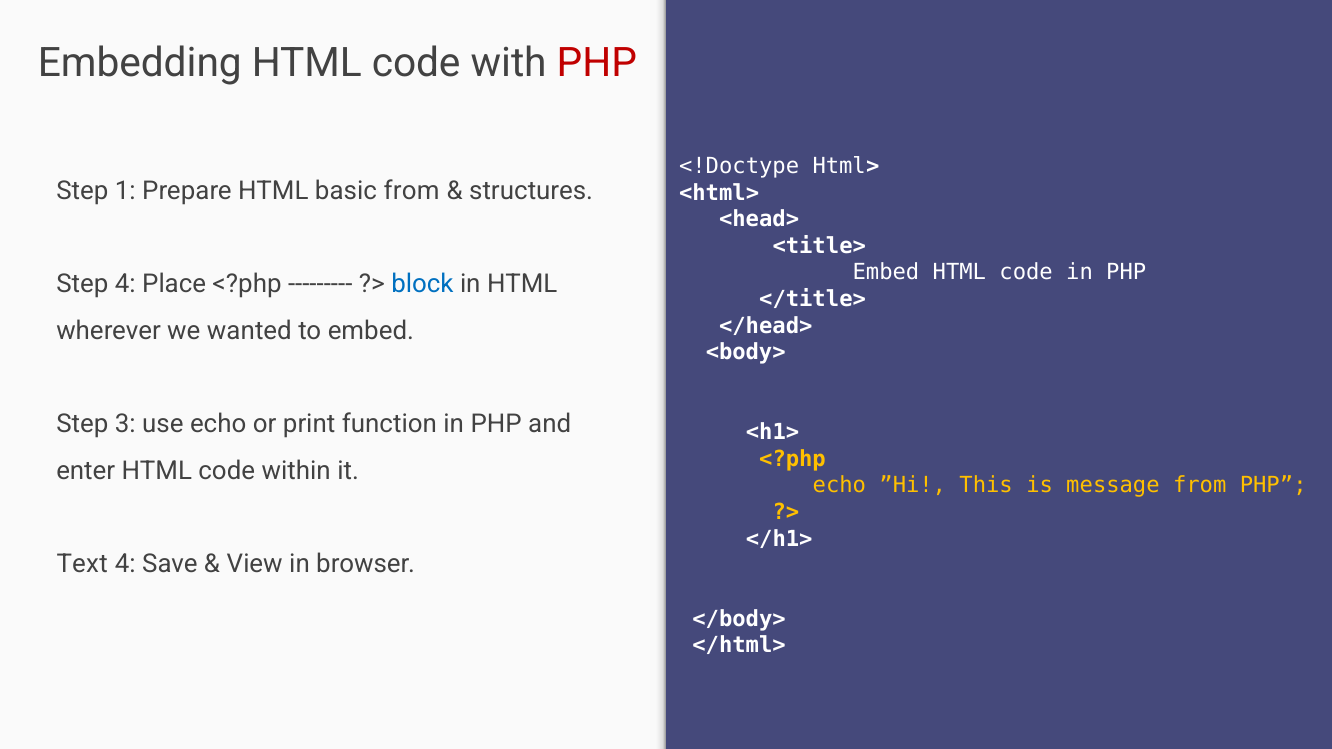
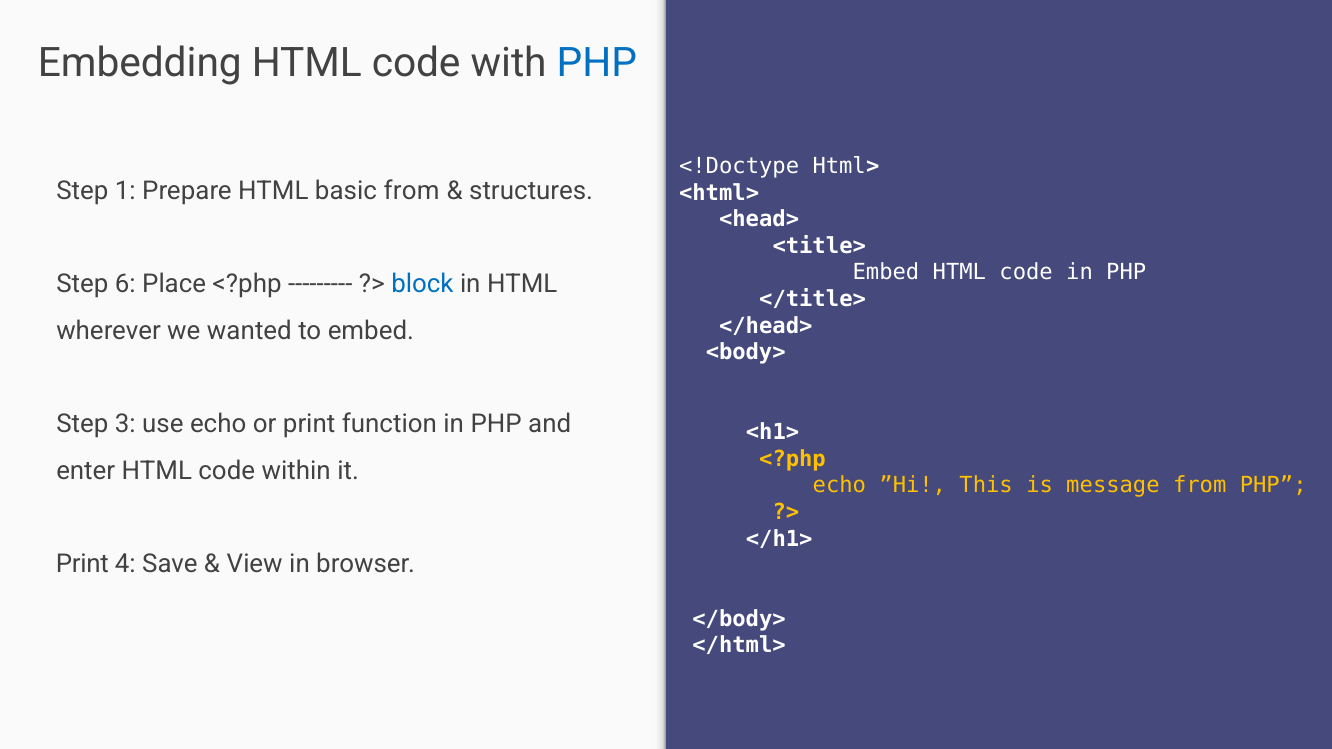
PHP at (597, 63) colour: red -> blue
Step 4: 4 -> 6
Text at (82, 564): Text -> Print
